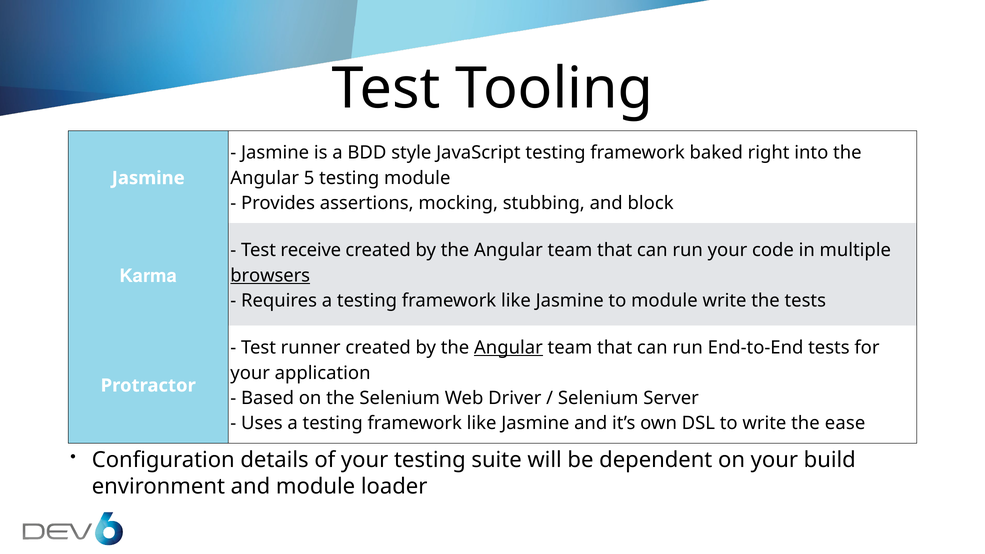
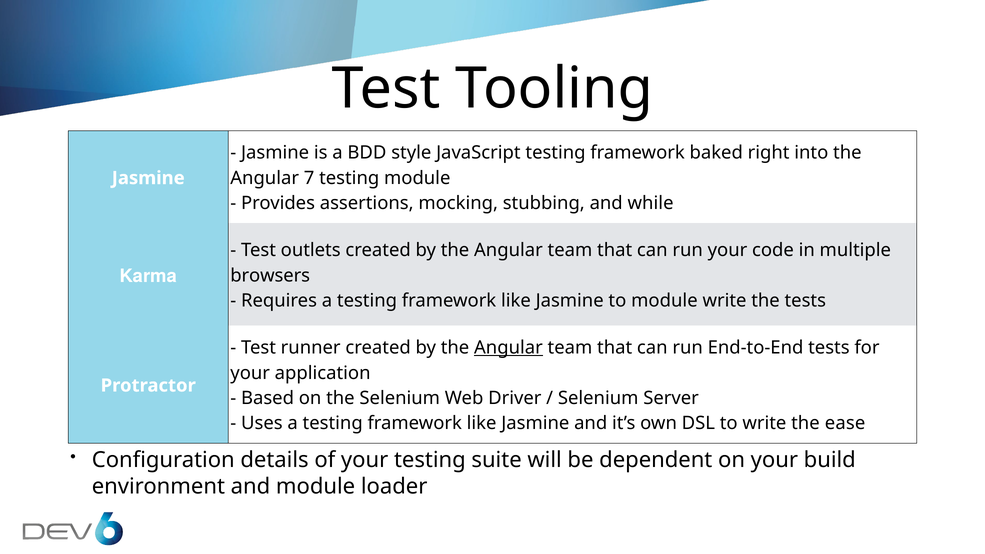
5: 5 -> 7
block: block -> while
receive: receive -> outlets
browsers underline: present -> none
